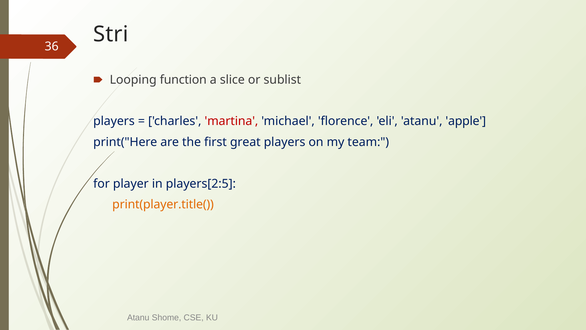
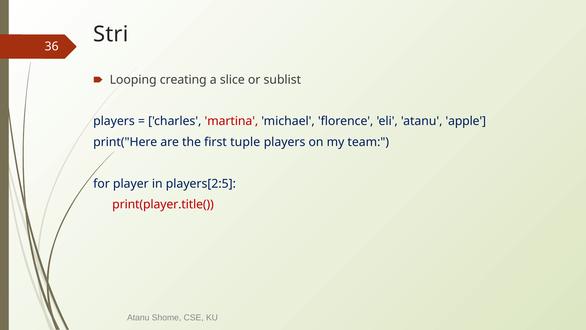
function: function -> creating
great: great -> tuple
print(player.title( colour: orange -> red
